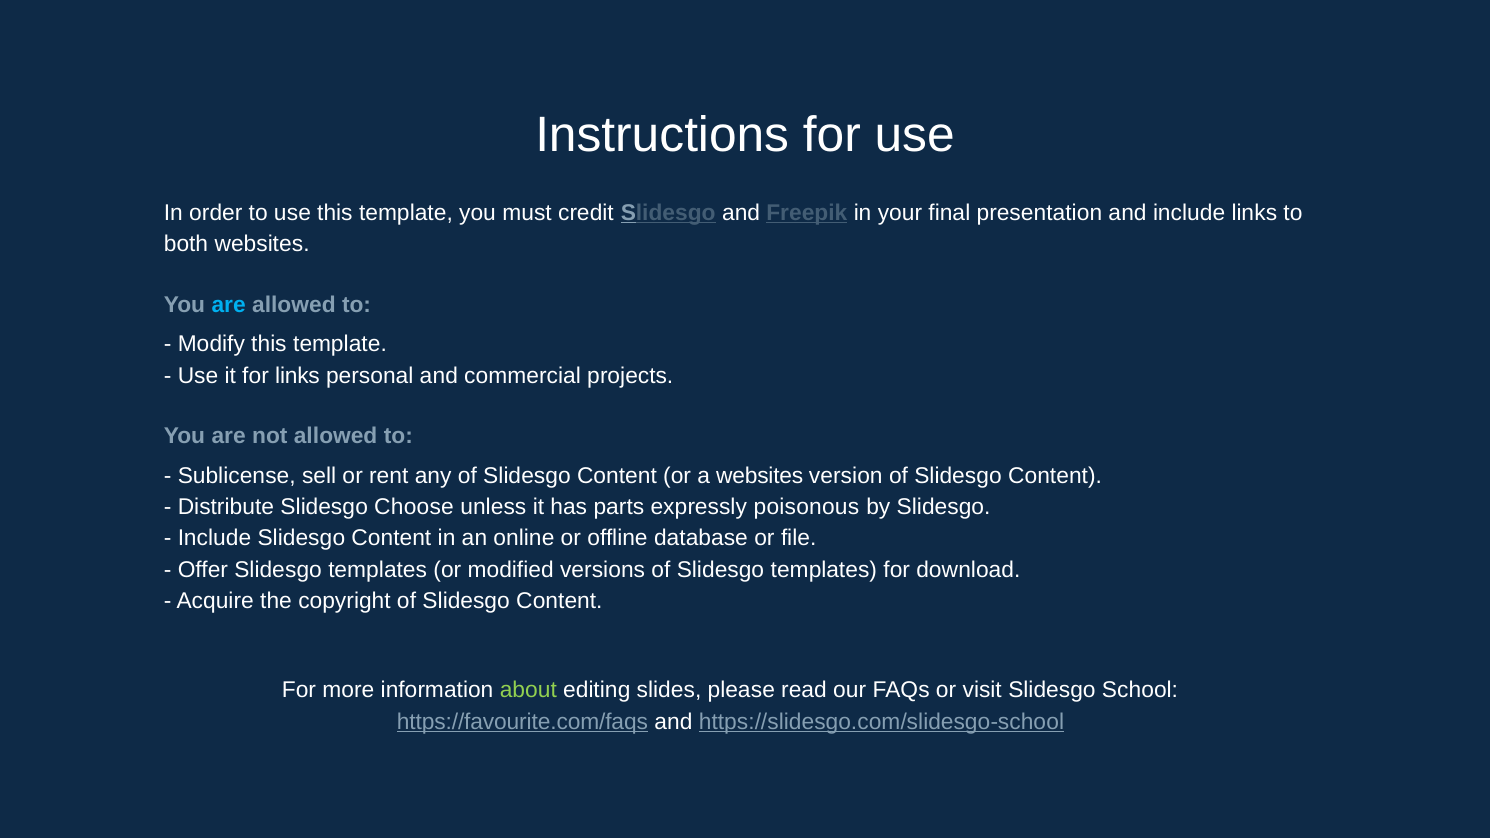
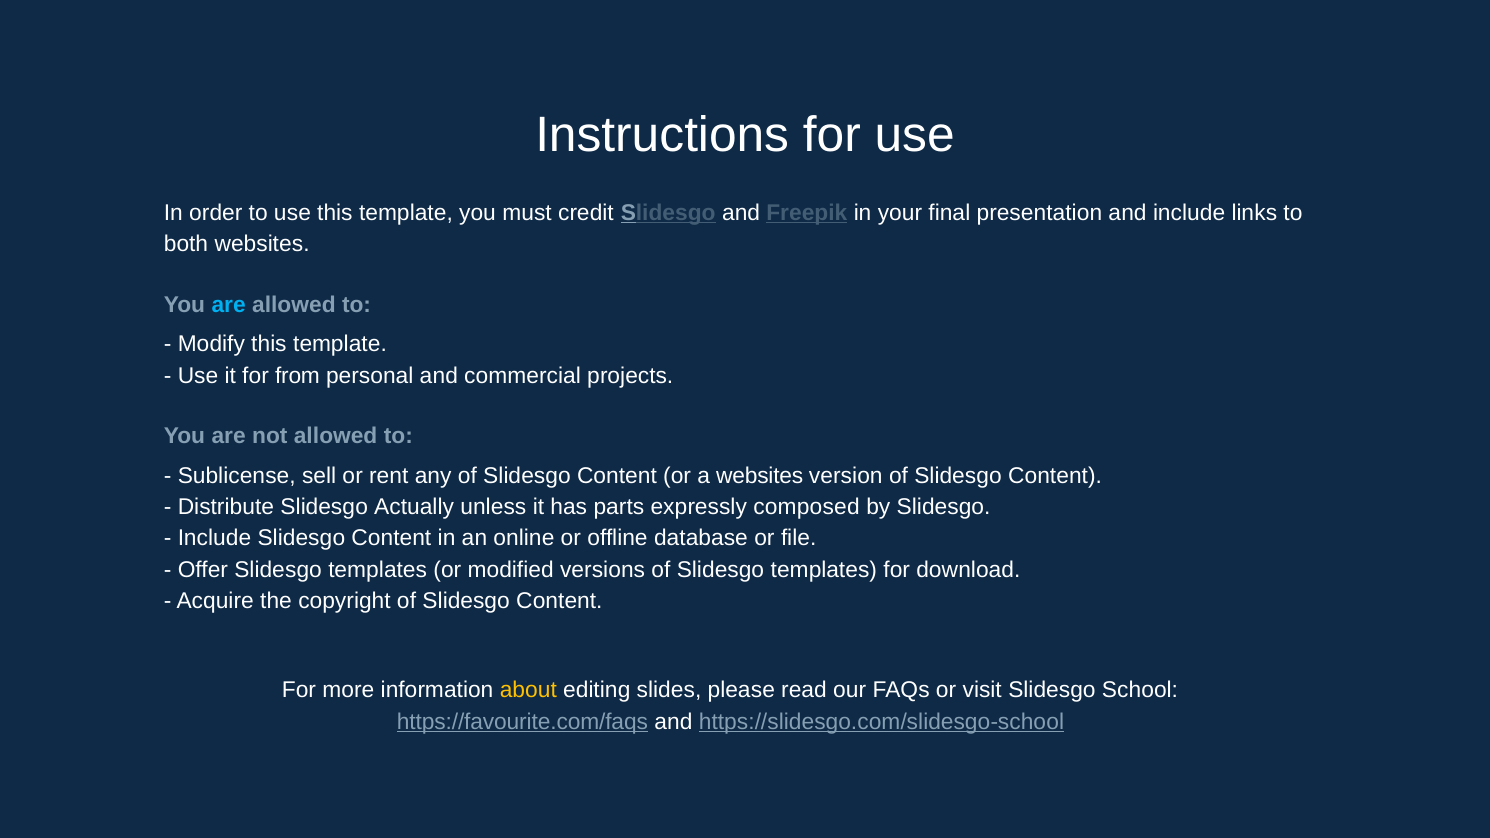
for links: links -> from
Choose: Choose -> Actually
poisonous: poisonous -> composed
about colour: light green -> yellow
